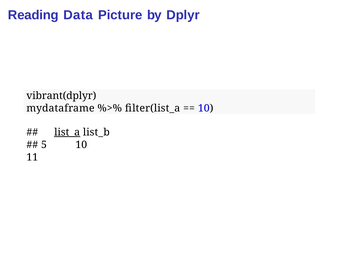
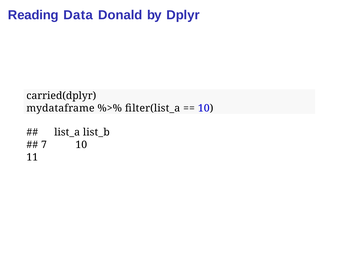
Picture: Picture -> Donald
vibrant(dplyr: vibrant(dplyr -> carried(dplyr
list_a underline: present -> none
5: 5 -> 7
